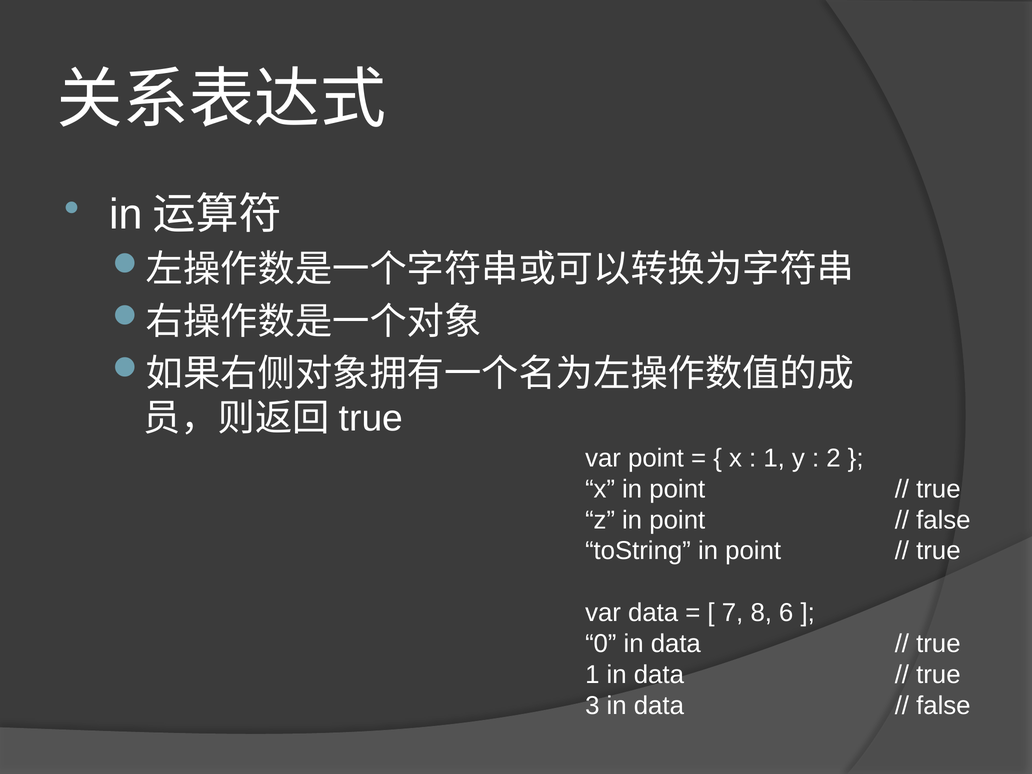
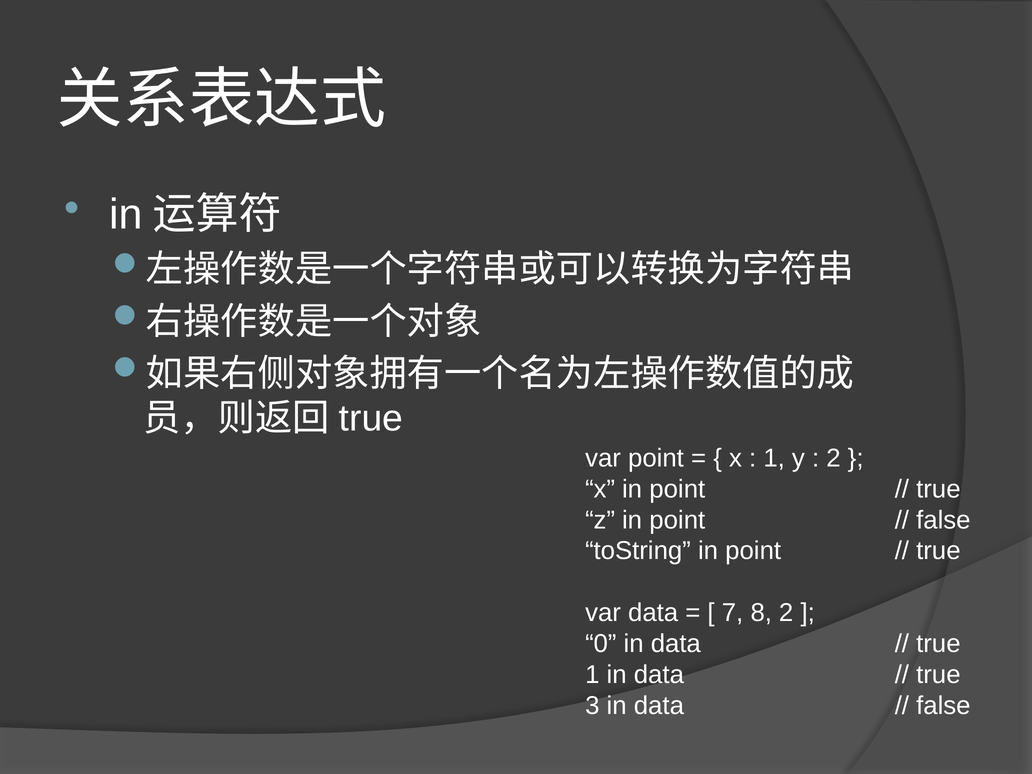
8 6: 6 -> 2
